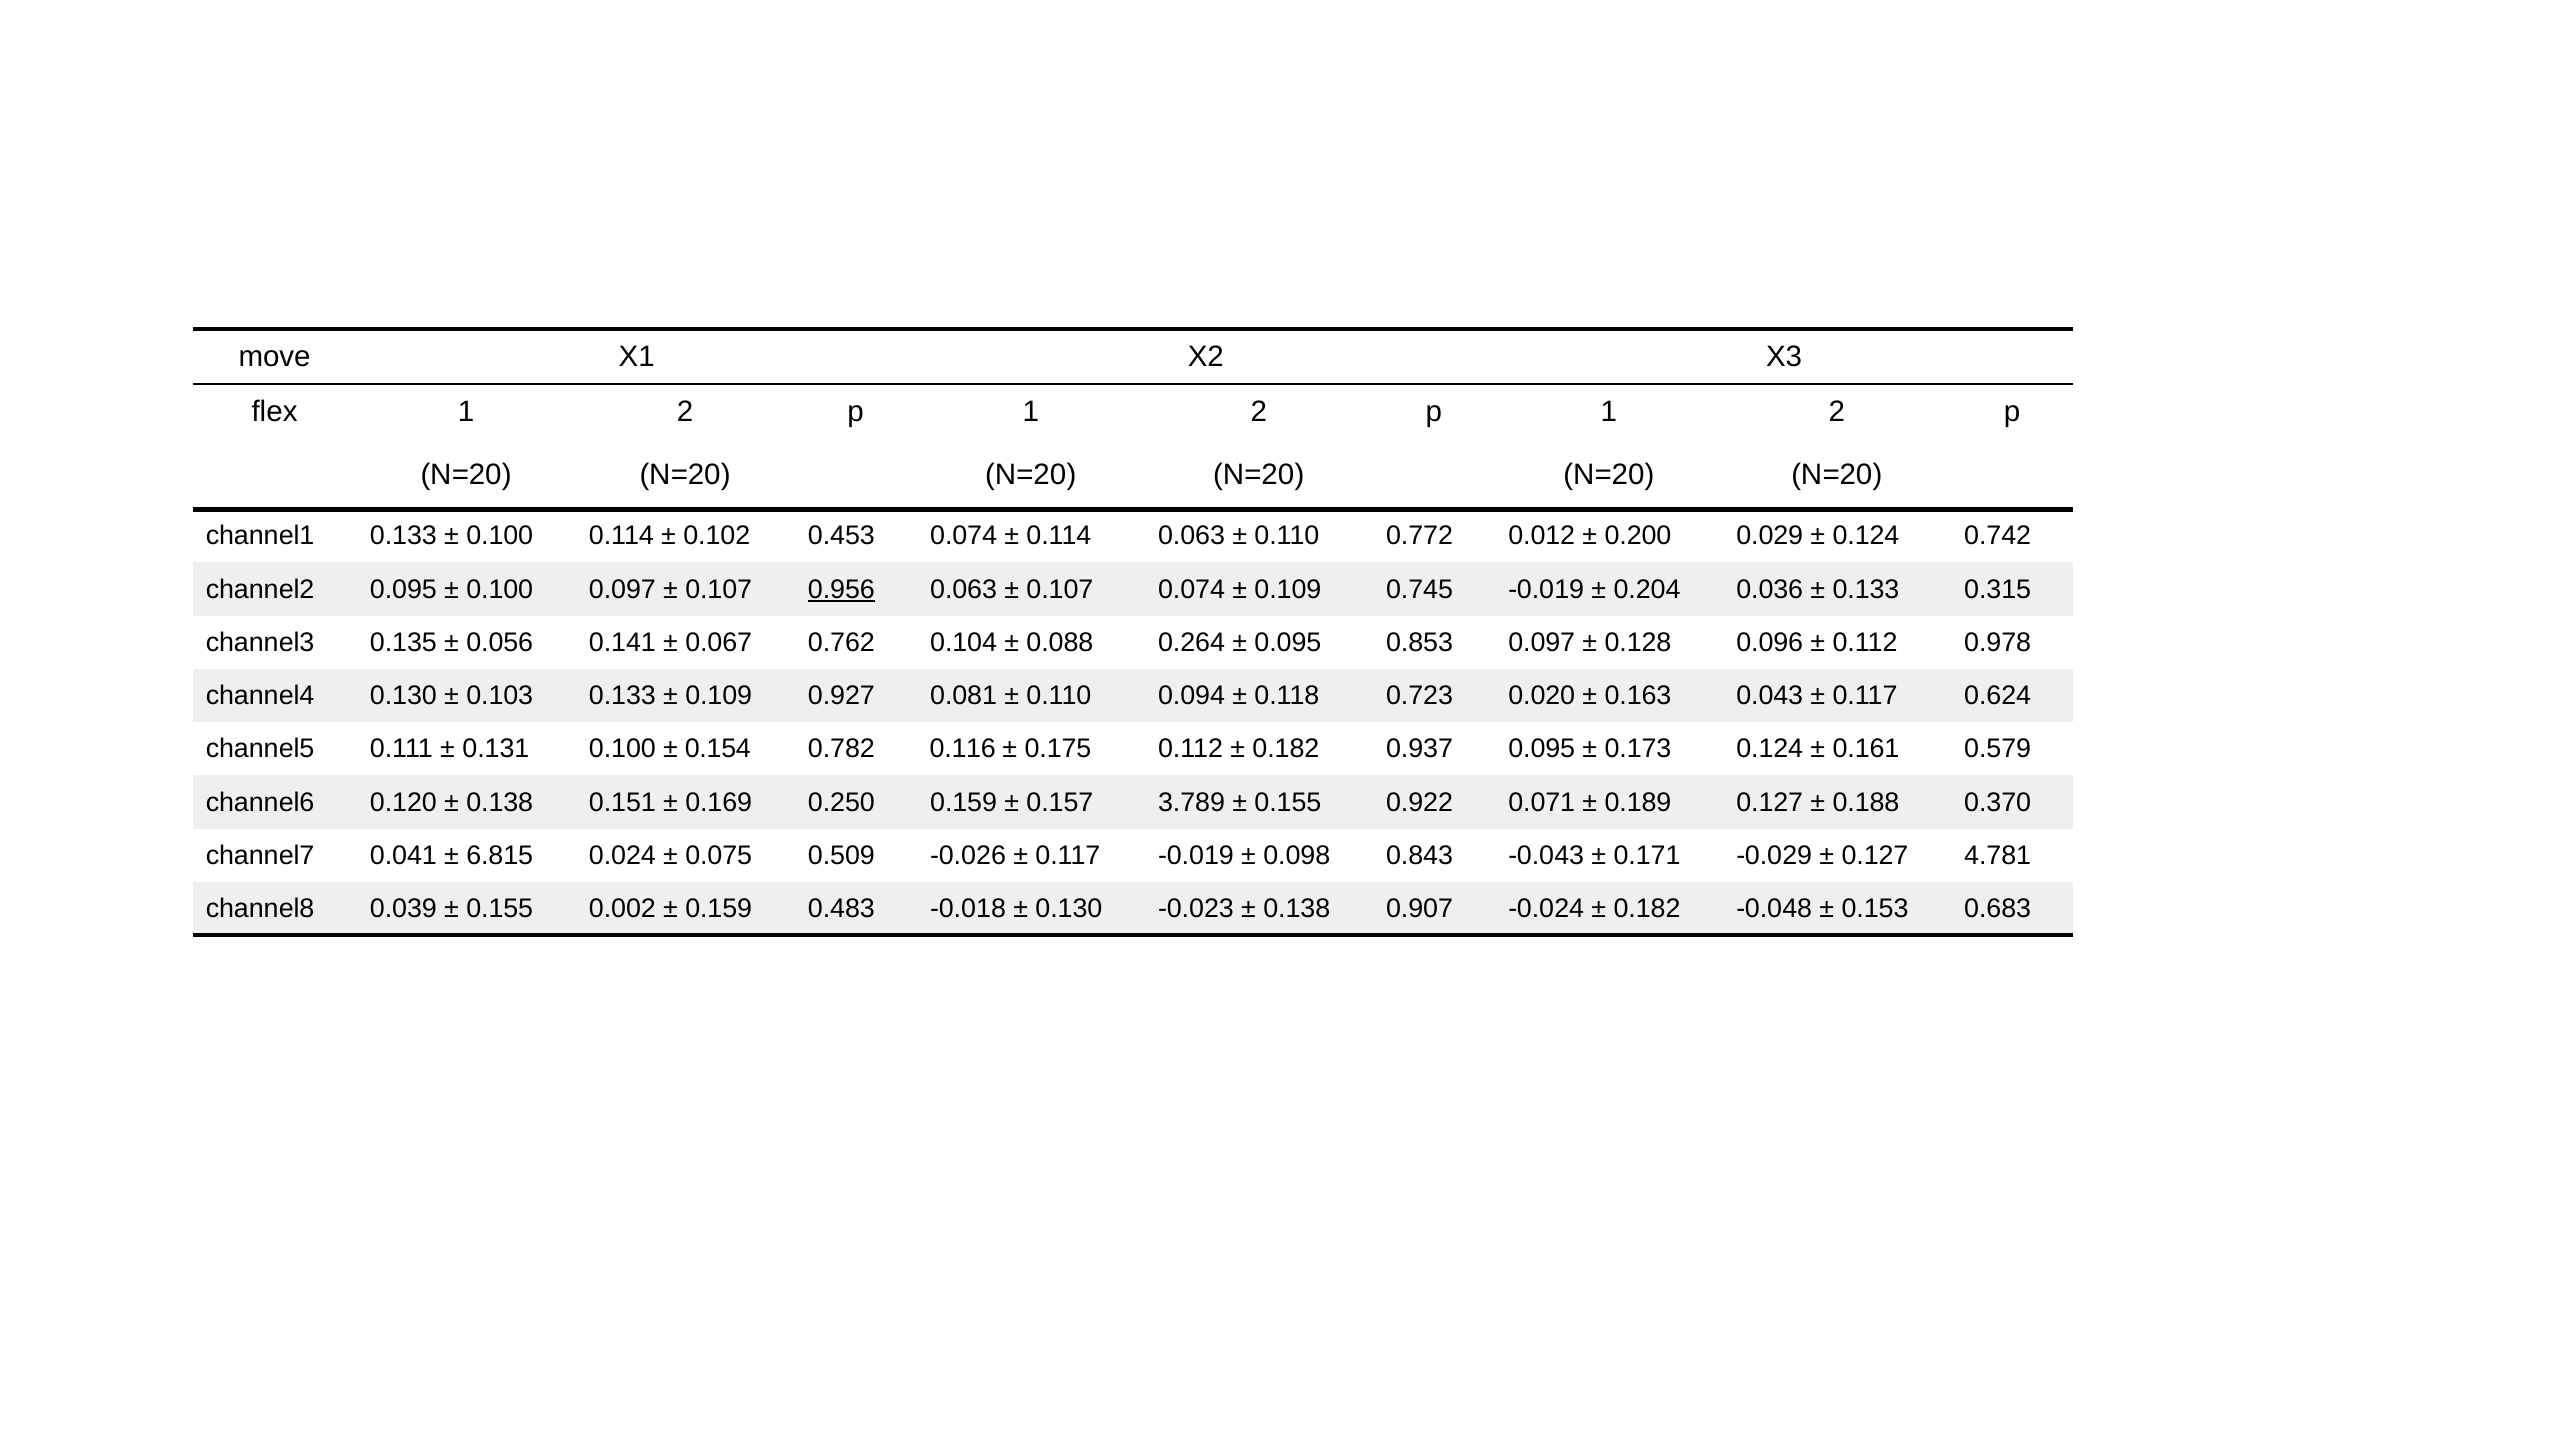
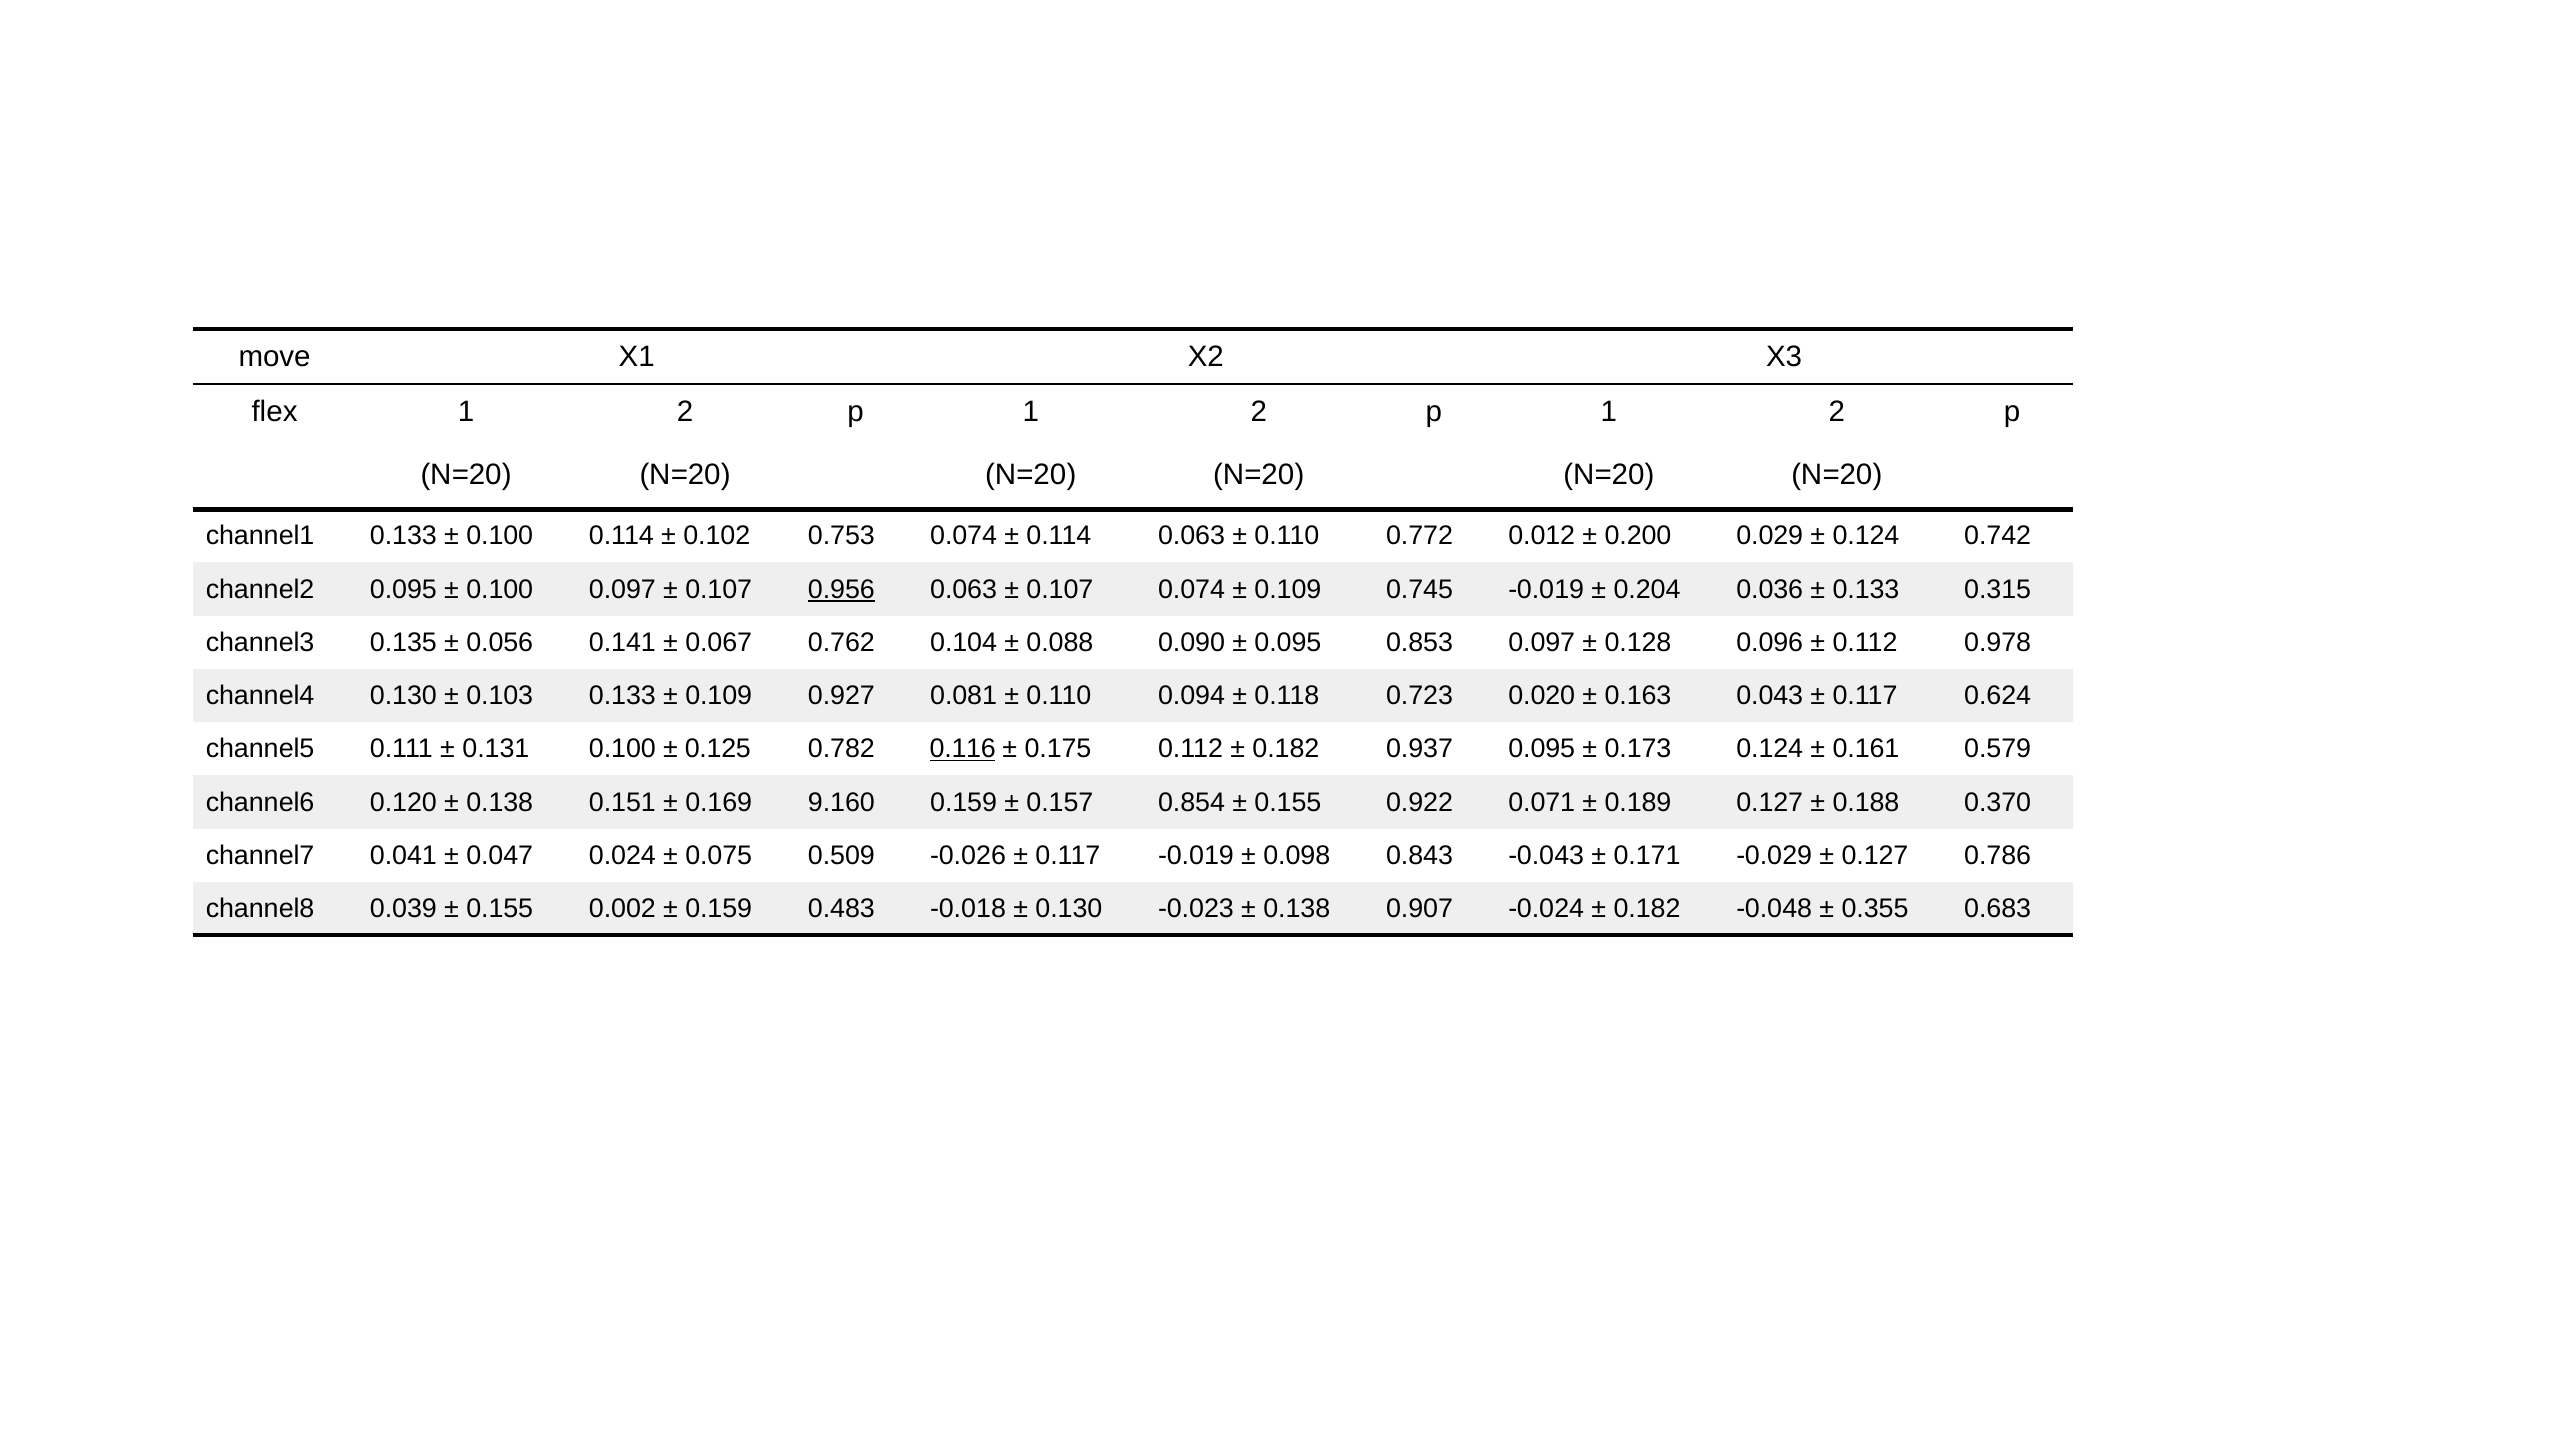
0.453: 0.453 -> 0.753
0.264: 0.264 -> 0.090
0.154: 0.154 -> 0.125
0.116 underline: none -> present
0.250: 0.250 -> 9.160
3.789: 3.789 -> 0.854
6.815: 6.815 -> 0.047
4.781: 4.781 -> 0.786
0.153: 0.153 -> 0.355
